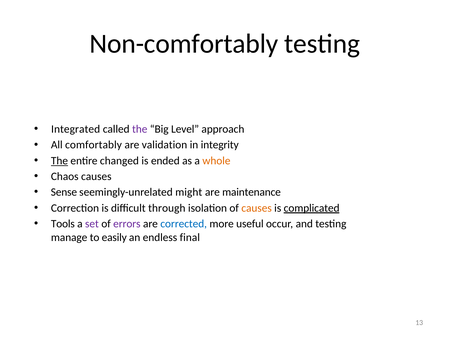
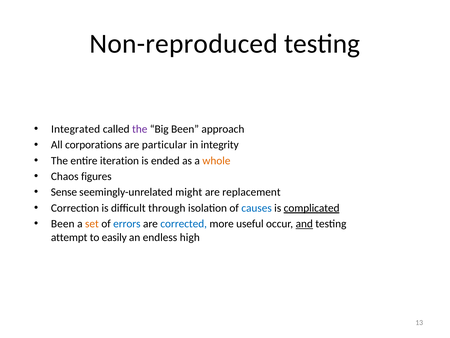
Non-comfortably: Non-comfortably -> Non-reproduced
Big Level: Level -> Been
comfortably: comfortably -> corporations
validation: validation -> particular
The at (59, 160) underline: present -> none
changed: changed -> iteration
Chaos causes: causes -> figures
maintenance: maintenance -> replacement
causes at (257, 208) colour: orange -> blue
Tools at (63, 223): Tools -> Been
set colour: purple -> orange
errors colour: purple -> blue
and underline: none -> present
manage: manage -> attempt
final: final -> high
